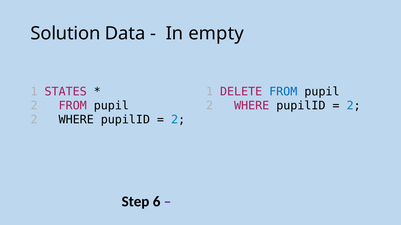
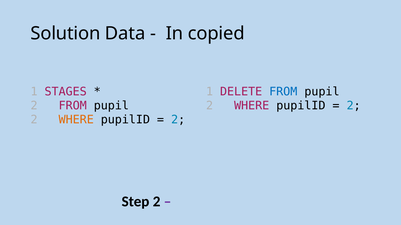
empty: empty -> copied
STATES: STATES -> STAGES
WHERE at (76, 120) colour: black -> orange
Step 6: 6 -> 2
